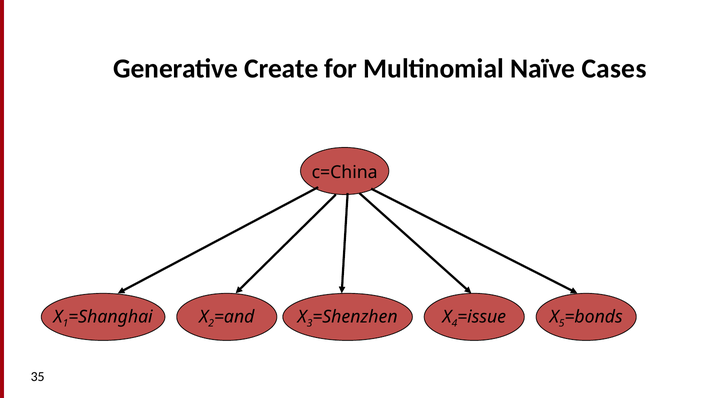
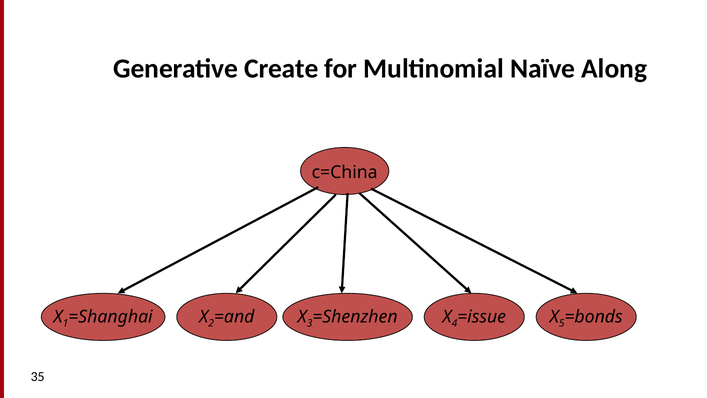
Cases: Cases -> Along
